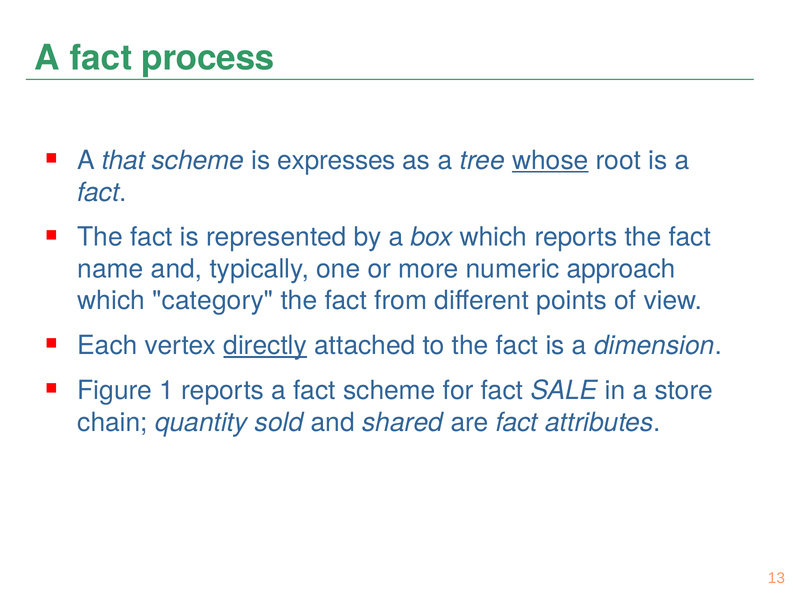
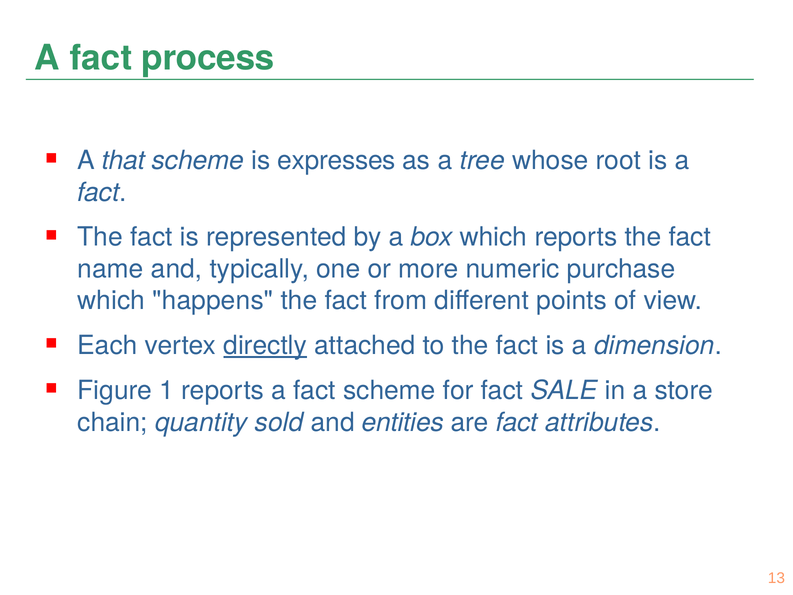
whose underline: present -> none
approach: approach -> purchase
category: category -> happens
shared: shared -> entities
